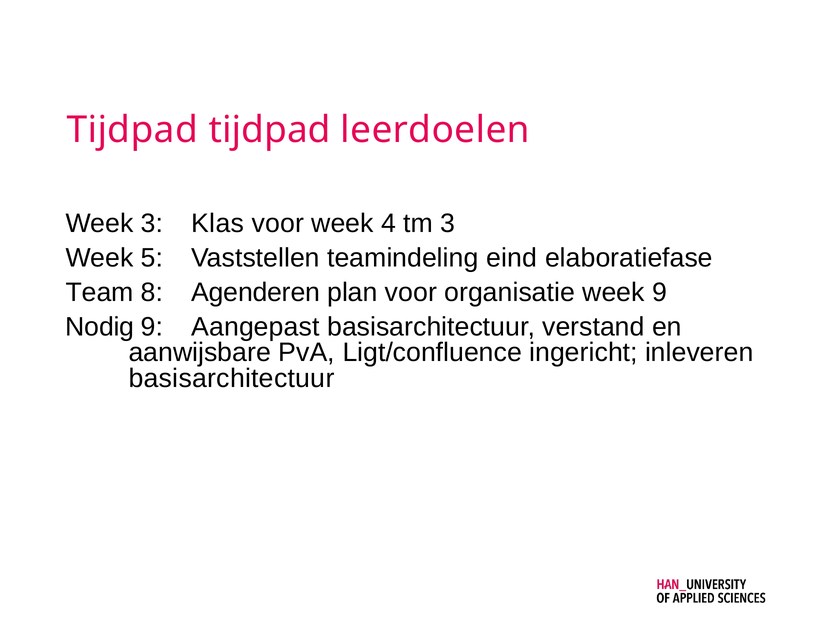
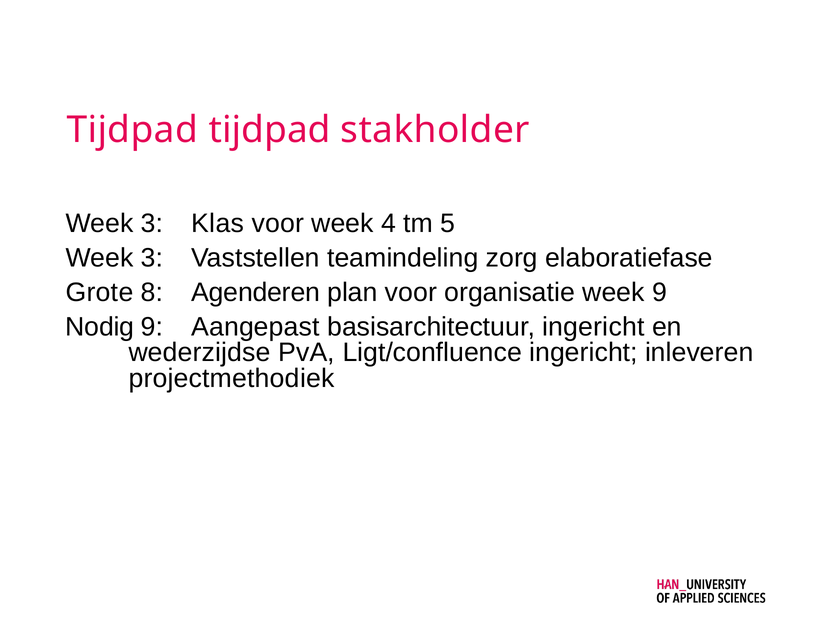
leerdoelen: leerdoelen -> stakholder
tm 3: 3 -> 5
5 at (152, 258): 5 -> 3
eind: eind -> zorg
Team: Team -> Grote
basisarchitectuur verstand: verstand -> ingericht
aanwijsbare: aanwijsbare -> wederzijdse
basisarchitectuur at (231, 378): basisarchitectuur -> projectmethodiek
